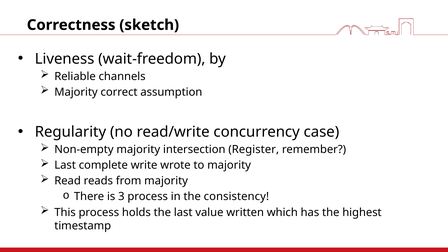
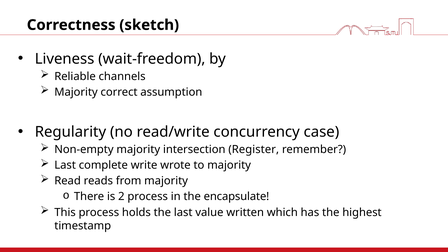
3: 3 -> 2
consistency: consistency -> encapsulate
